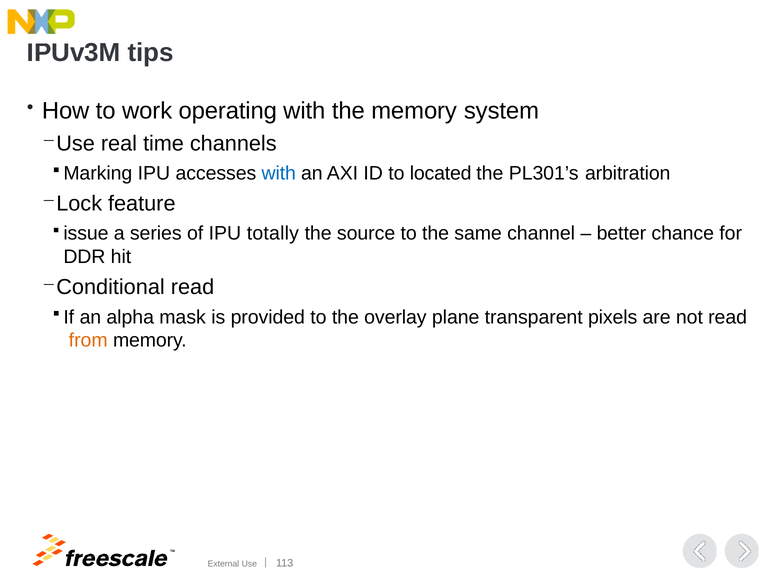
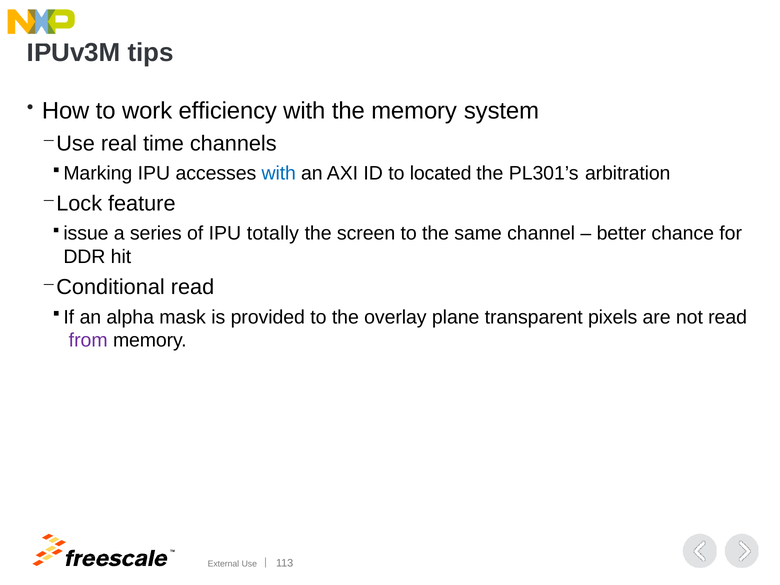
operating: operating -> efficiency
source: source -> screen
from colour: orange -> purple
